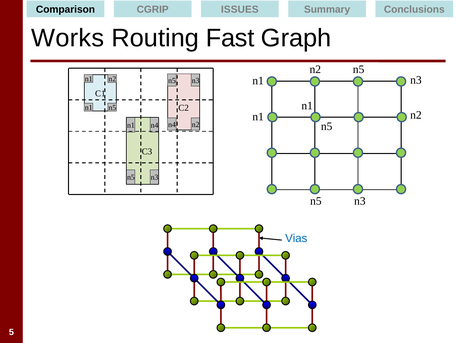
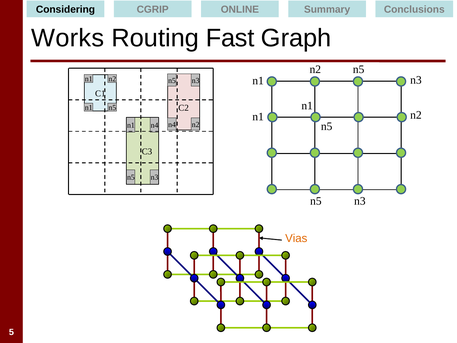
Comparison: Comparison -> Considering
ISSUES: ISSUES -> ONLINE
Vias colour: blue -> orange
